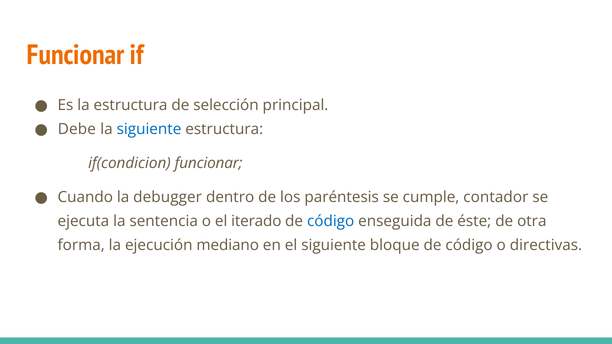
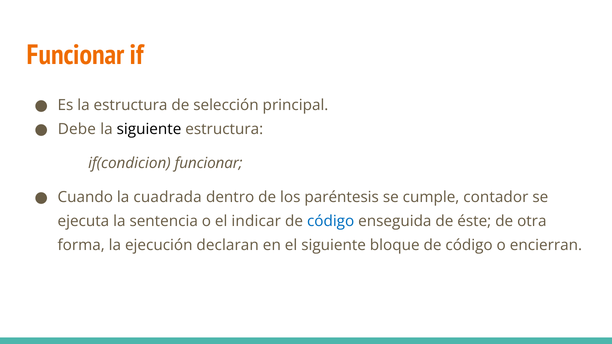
siguiente at (149, 129) colour: blue -> black
debugger: debugger -> cuadrada
iterado: iterado -> indicar
mediano: mediano -> declaran
directivas: directivas -> encierran
